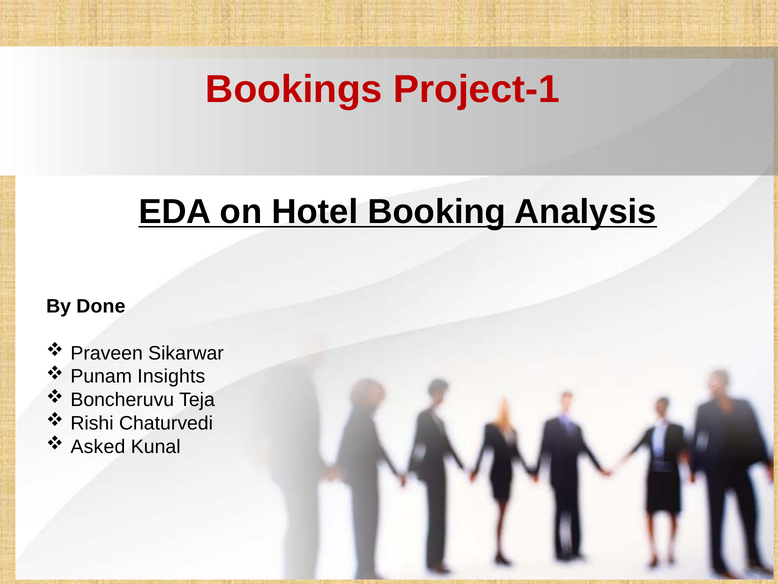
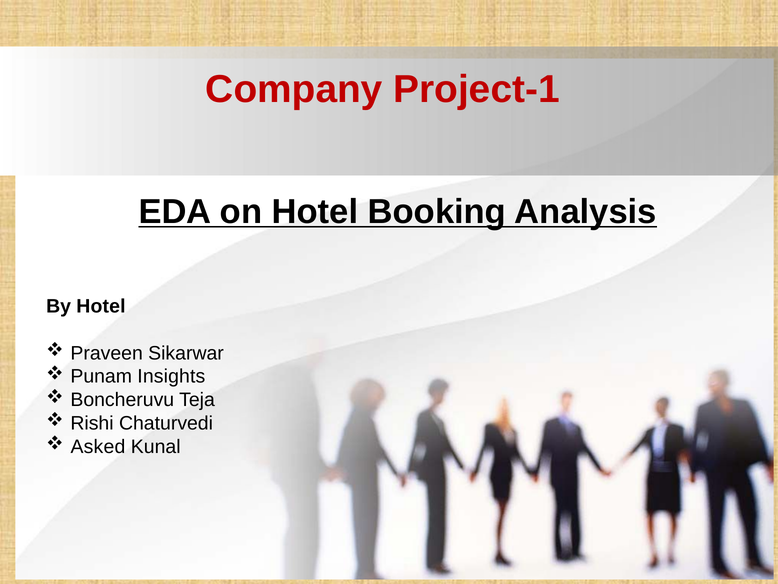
Bookings: Bookings -> Company
By Done: Done -> Hotel
